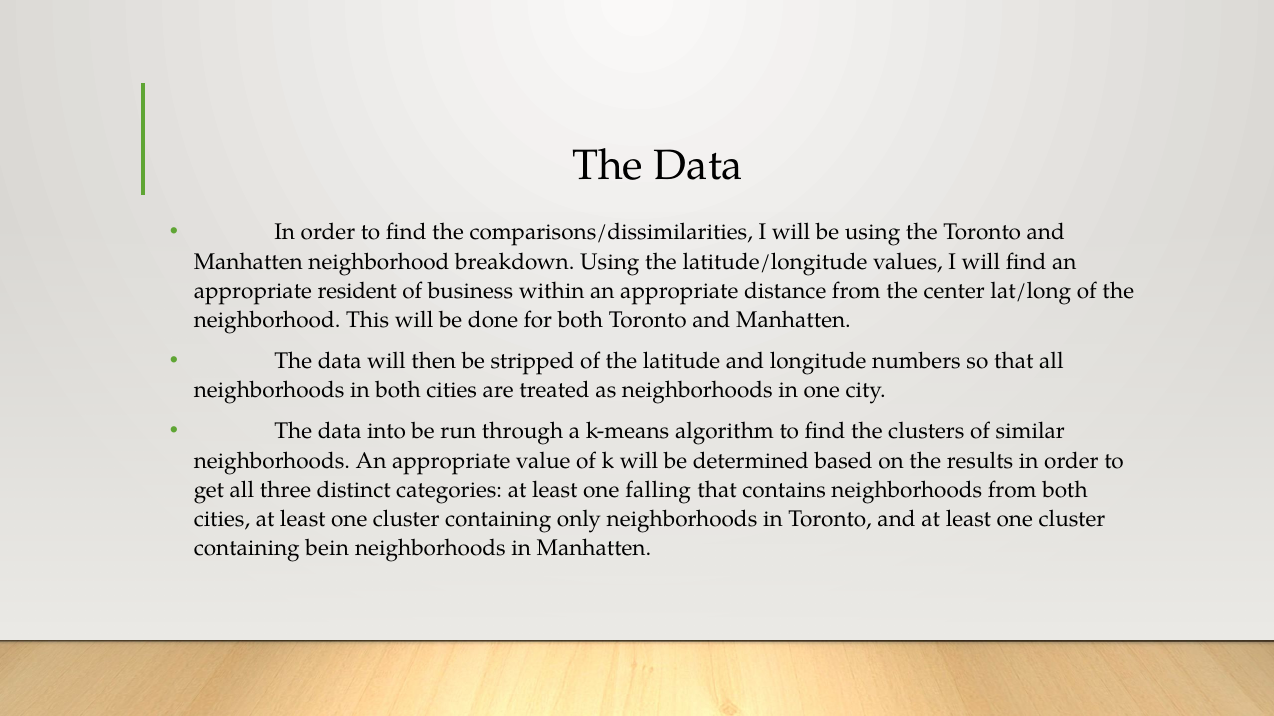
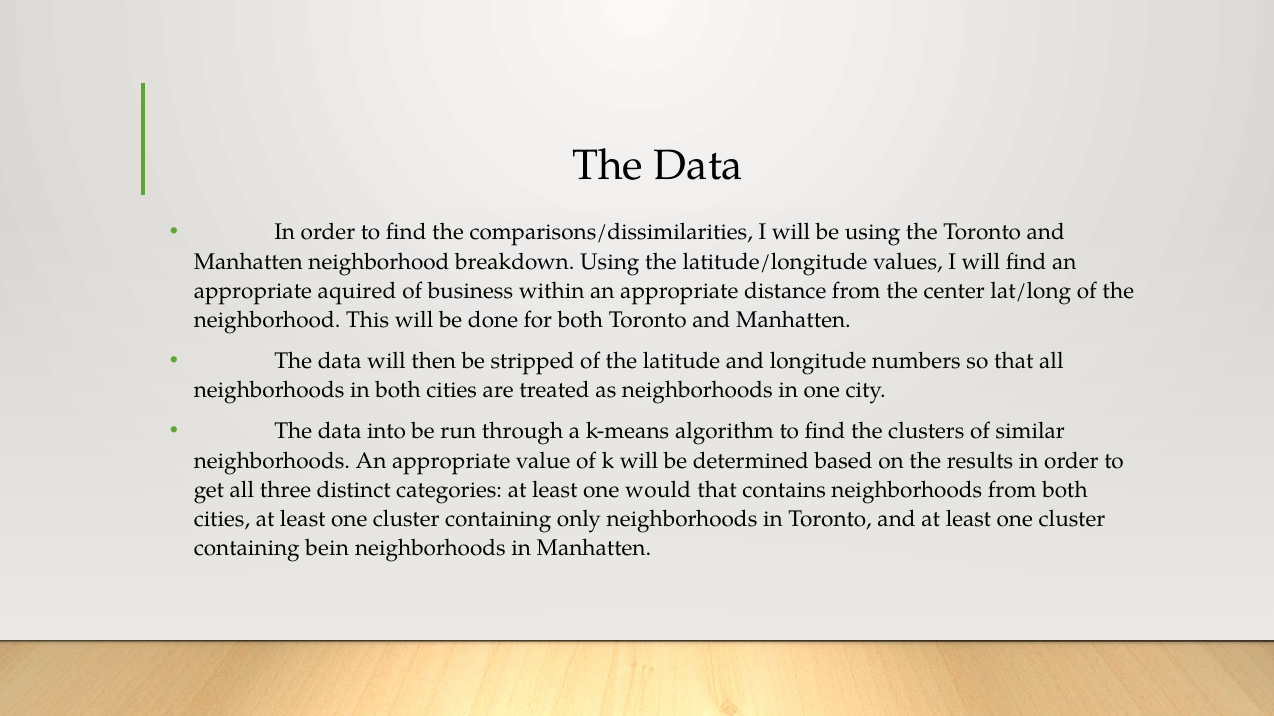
resident: resident -> aquired
falling: falling -> would
